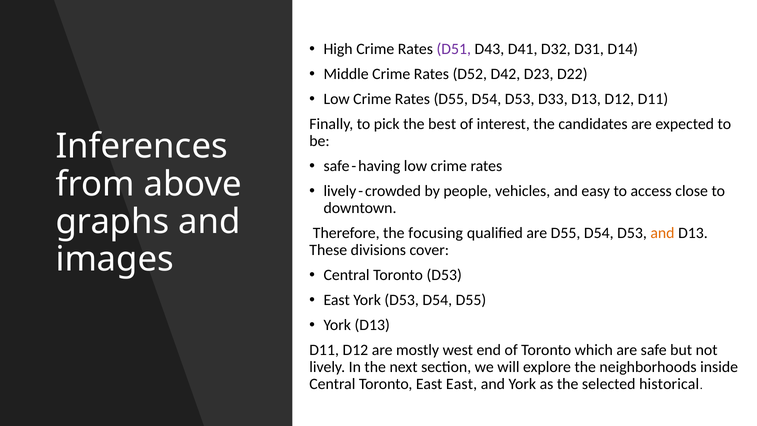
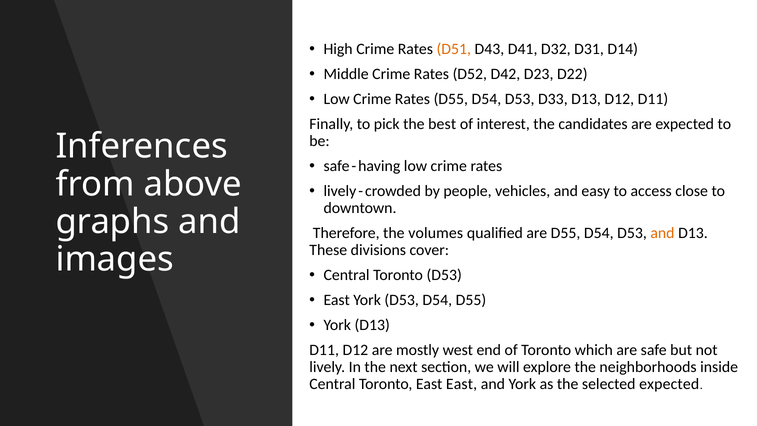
D51 colour: purple -> orange
focusing: focusing -> volumes
selected historical: historical -> expected
